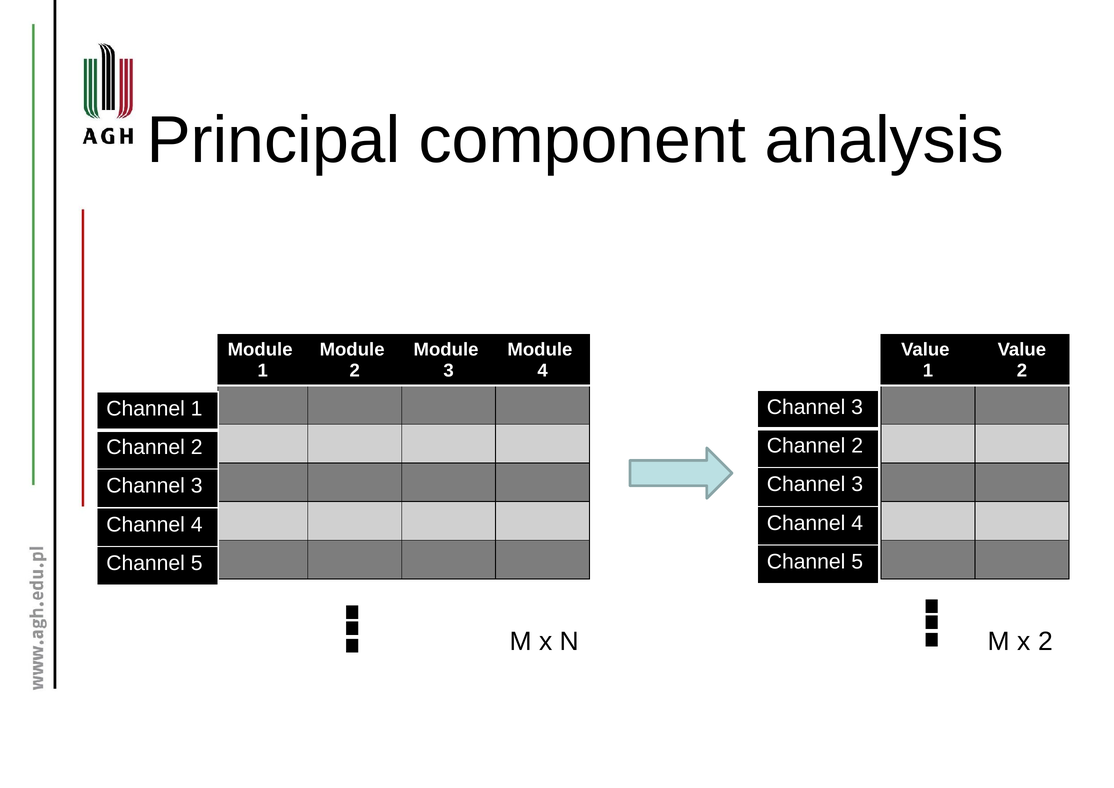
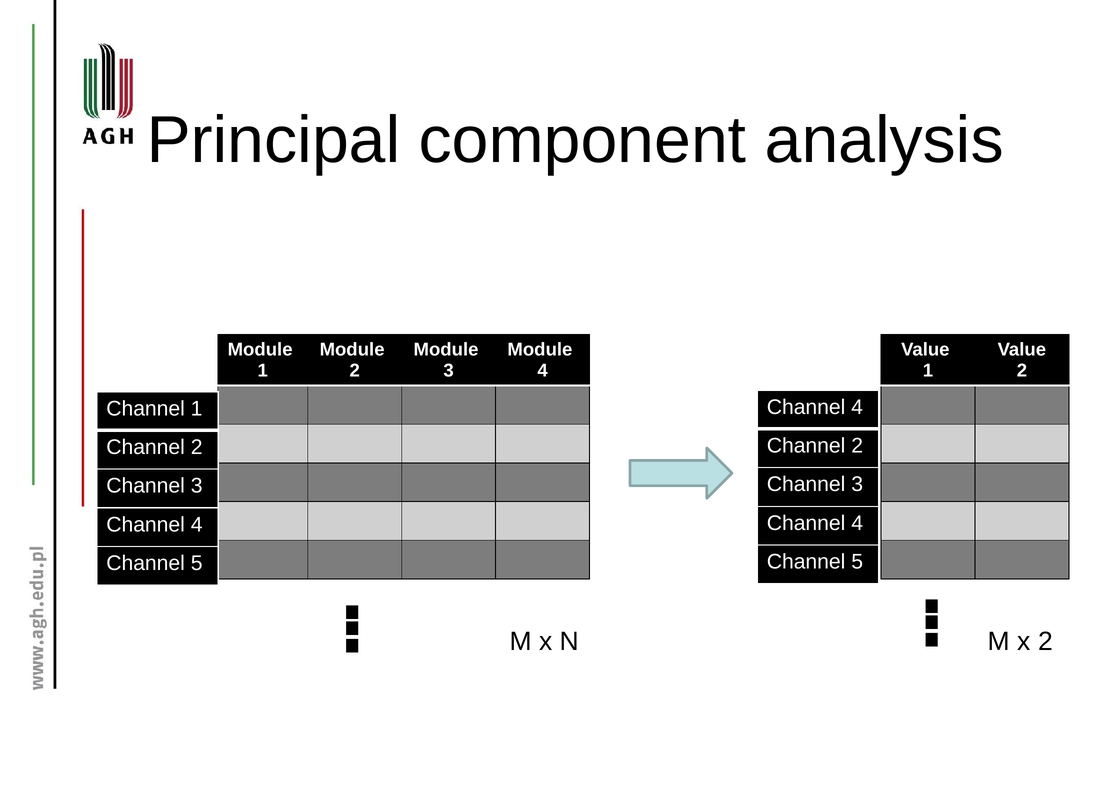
3 at (857, 407): 3 -> 4
